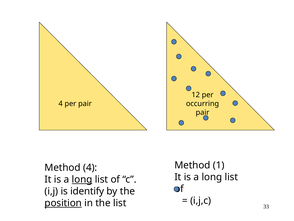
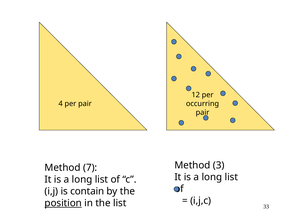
1: 1 -> 3
Method 4: 4 -> 7
long at (82, 179) underline: present -> none
identify: identify -> contain
